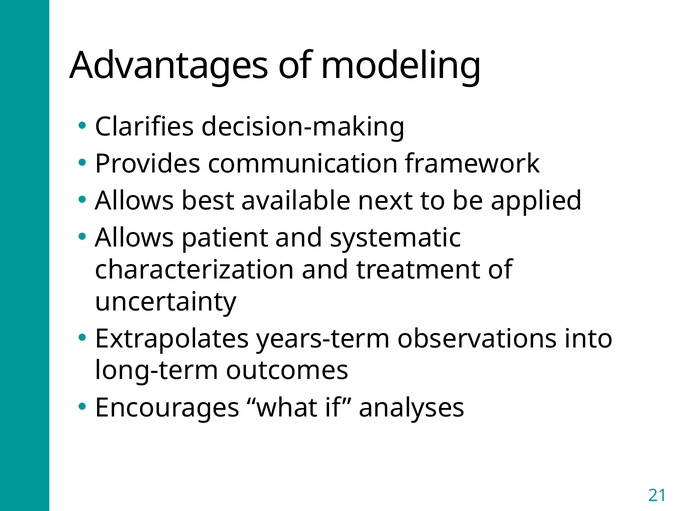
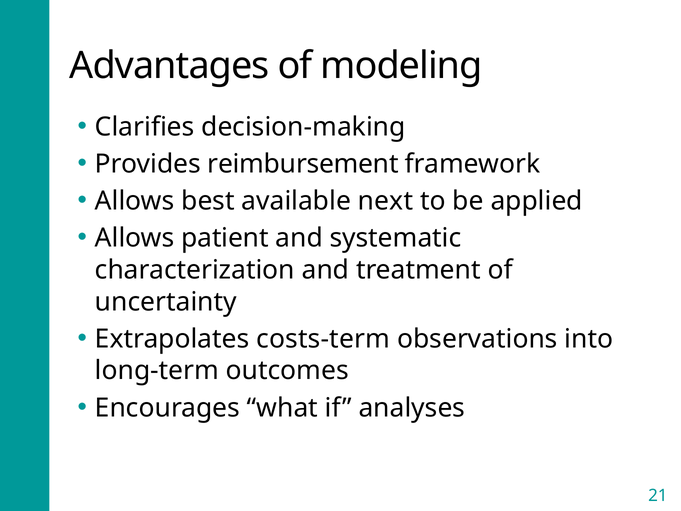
communication: communication -> reimbursement
years-term: years-term -> costs-term
